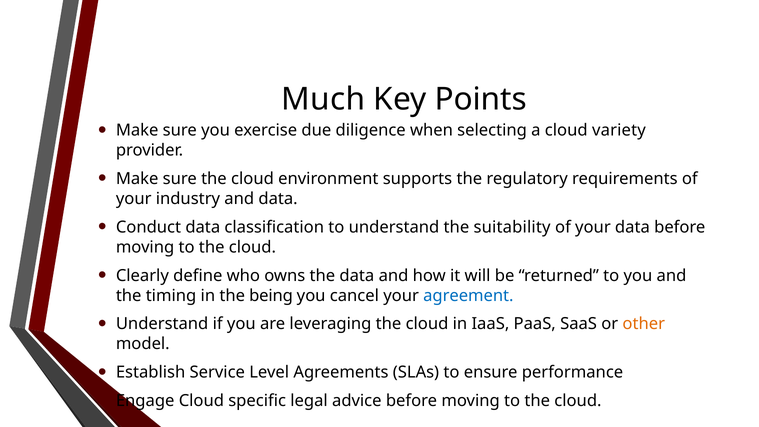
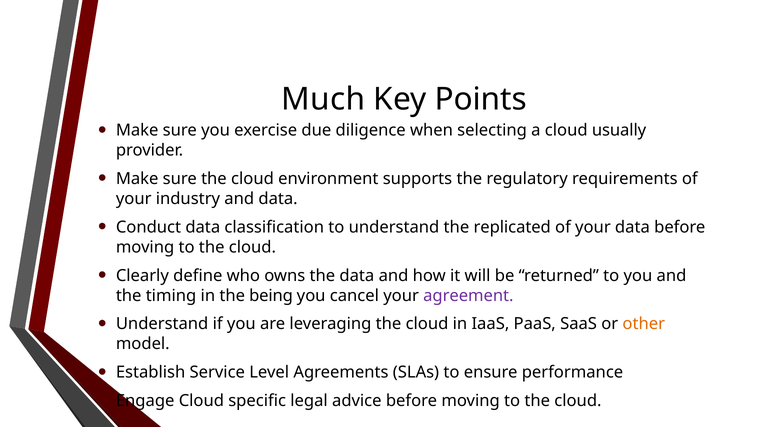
variety: variety -> usually
suitability: suitability -> replicated
agreement colour: blue -> purple
